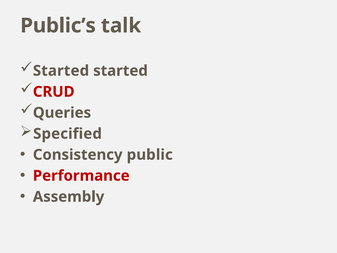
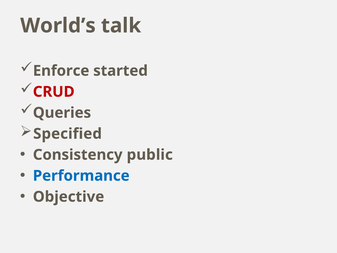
Public’s: Public’s -> World’s
Started at (61, 71): Started -> Enforce
Performance colour: red -> blue
Assembly: Assembly -> Objective
